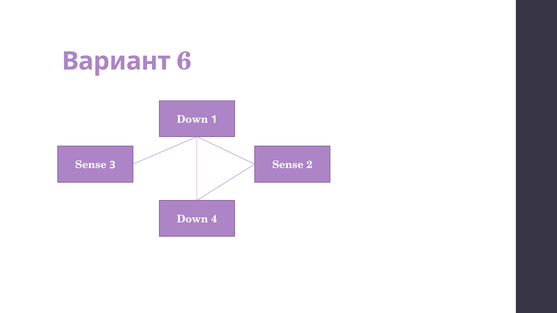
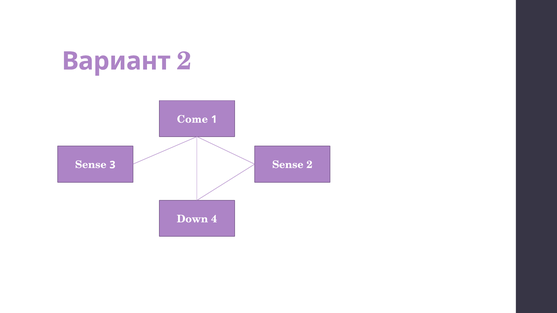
Вариант 6: 6 -> 2
Down at (192, 119): Down -> Come
